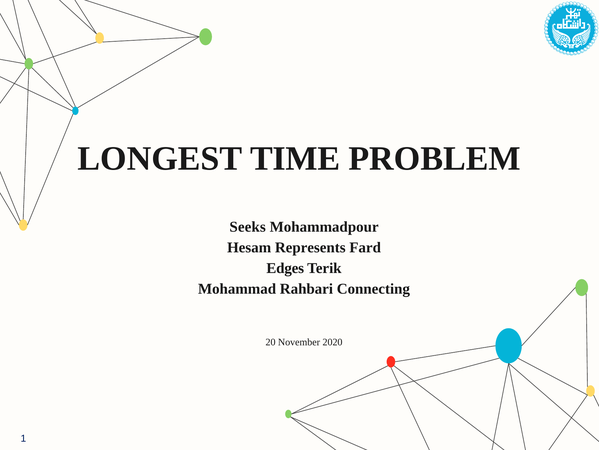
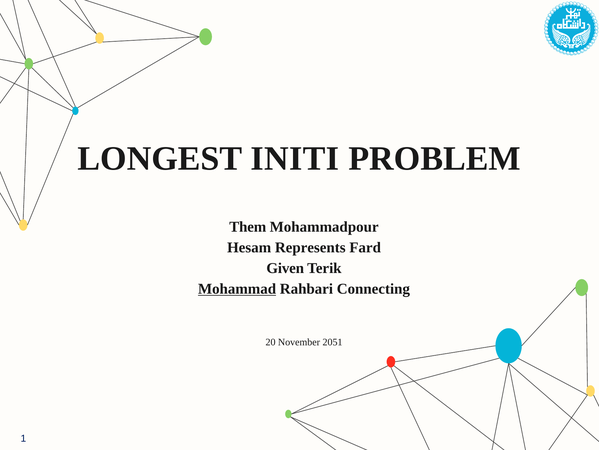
TIME: TIME -> INITI
Seeks: Seeks -> Them
Edges: Edges -> Given
Mohammad underline: none -> present
2020: 2020 -> 2051
